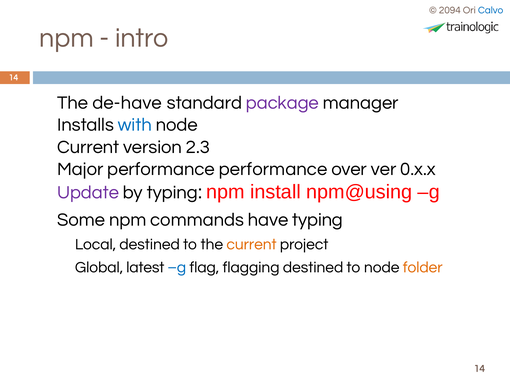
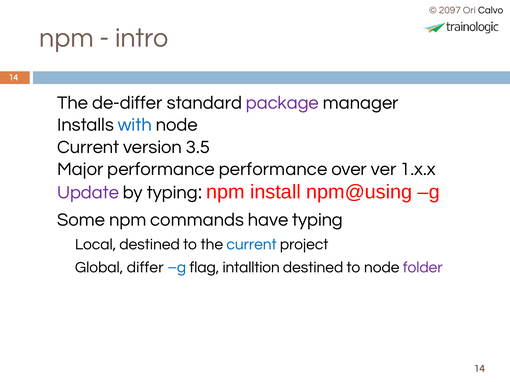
2094: 2094 -> 2097
Calvo colour: blue -> black
de-have: de-have -> de-differ
2.3: 2.3 -> 3.5
0.x.x: 0.x.x -> 1.x.x
current at (252, 245) colour: orange -> blue
latest: latest -> differ
flagging: flagging -> intalltion
folder colour: orange -> purple
